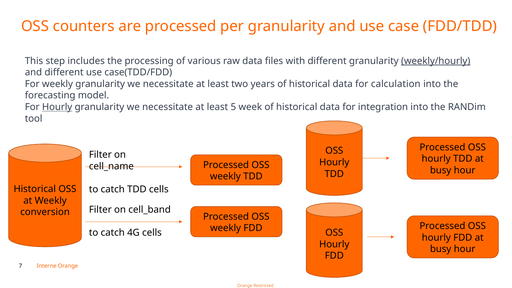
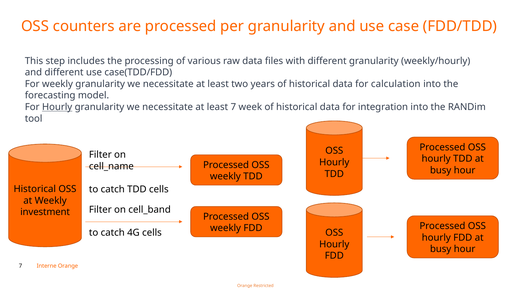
weekly/hourly underline: present -> none
least 5: 5 -> 7
conversion: conversion -> investment
